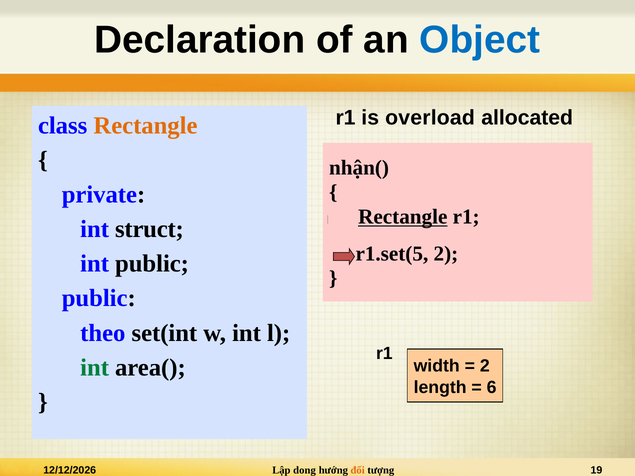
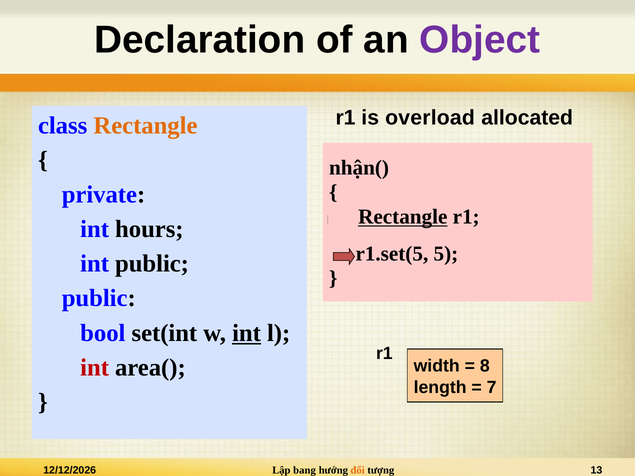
Object colour: blue -> purple
struct: struct -> hours
r1.set(5 2: 2 -> 5
theo: theo -> bool
int at (247, 333) underline: none -> present
int at (95, 368) colour: green -> red
2 at (485, 366): 2 -> 8
6: 6 -> 7
dong: dong -> bang
19: 19 -> 13
